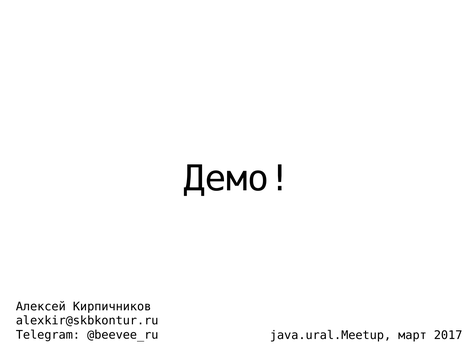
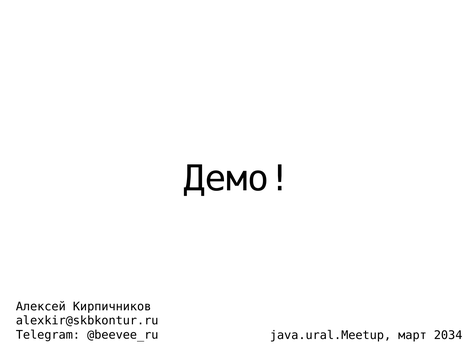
2017: 2017 -> 2034
